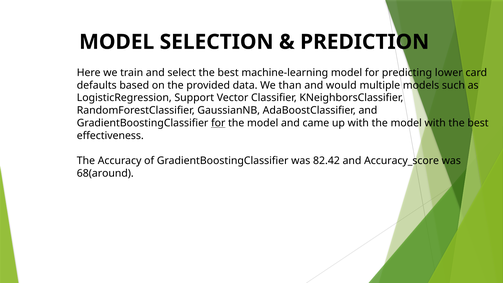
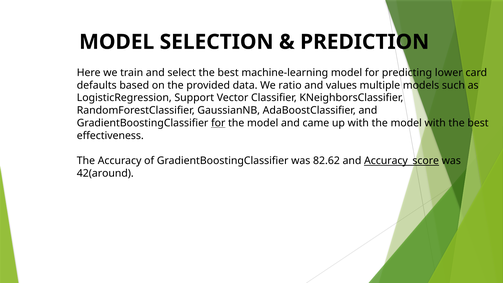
than: than -> ratio
would: would -> values
82.42: 82.42 -> 82.62
Accuracy_score underline: none -> present
68(around: 68(around -> 42(around
